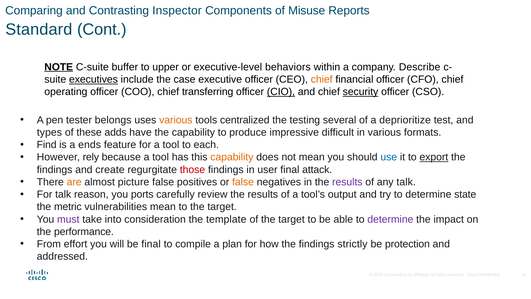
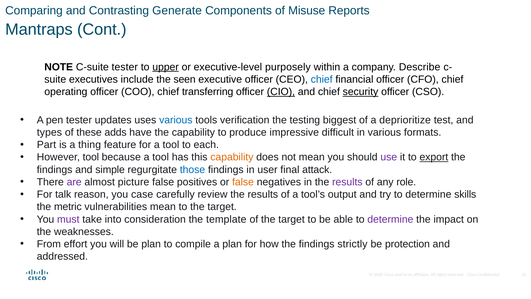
Inspector: Inspector -> Generate
Standard: Standard -> Mantraps
NOTE underline: present -> none
C-suite buffer: buffer -> tester
upper underline: none -> present
behaviors: behaviors -> purposely
executives underline: present -> none
case: case -> seen
chief at (322, 79) colour: orange -> blue
belongs: belongs -> updates
various at (176, 120) colour: orange -> blue
centralized: centralized -> verification
several: several -> biggest
Find: Find -> Part
ends: ends -> thing
However rely: rely -> tool
use colour: blue -> purple
create: create -> simple
those colour: red -> blue
are colour: orange -> purple
any talk: talk -> role
ports: ports -> case
state: state -> skills
performance: performance -> weaknesses
be final: final -> plan
